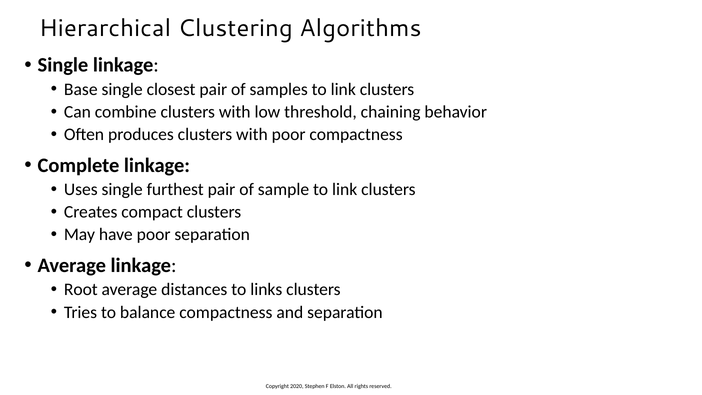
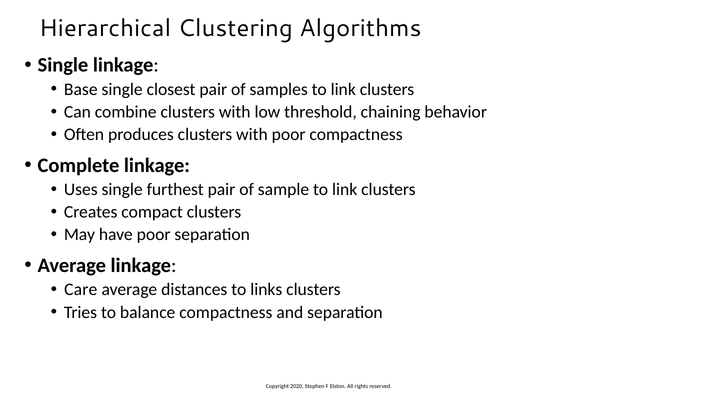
Root: Root -> Care
